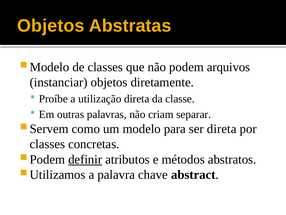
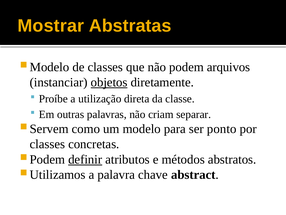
Objetos at (51, 26): Objetos -> Mostrar
objetos at (109, 82) underline: none -> present
ser direta: direta -> ponto
